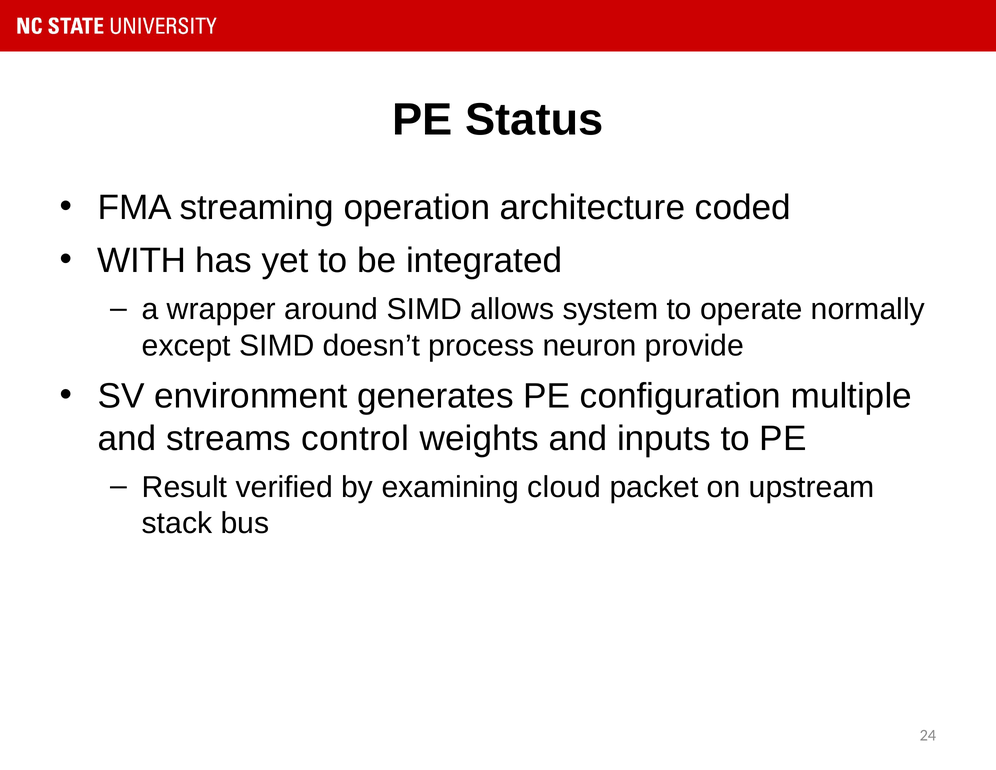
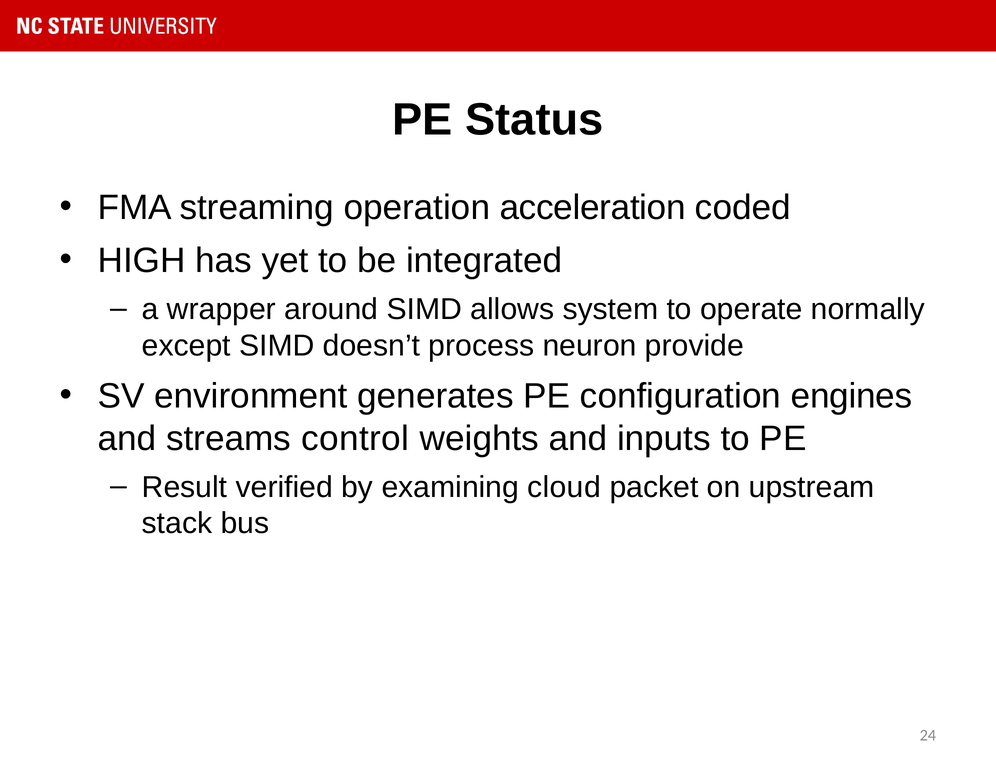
architecture: architecture -> acceleration
WITH: WITH -> HIGH
multiple: multiple -> engines
